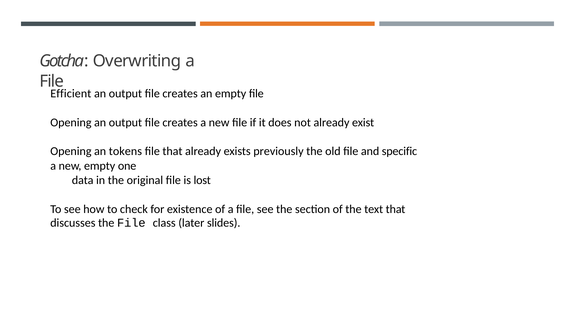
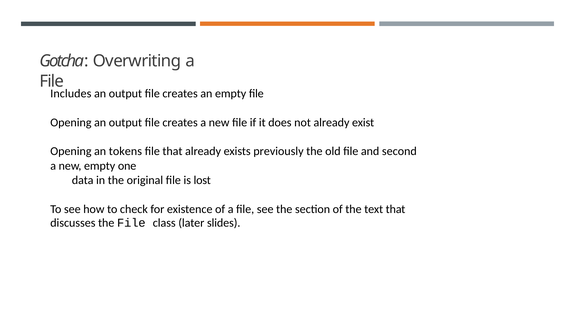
Efficient: Efficient -> Includes
specific: specific -> second
